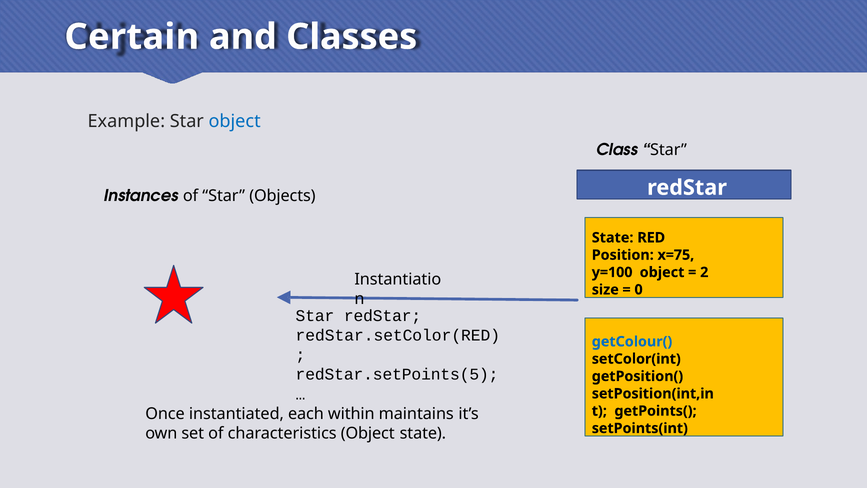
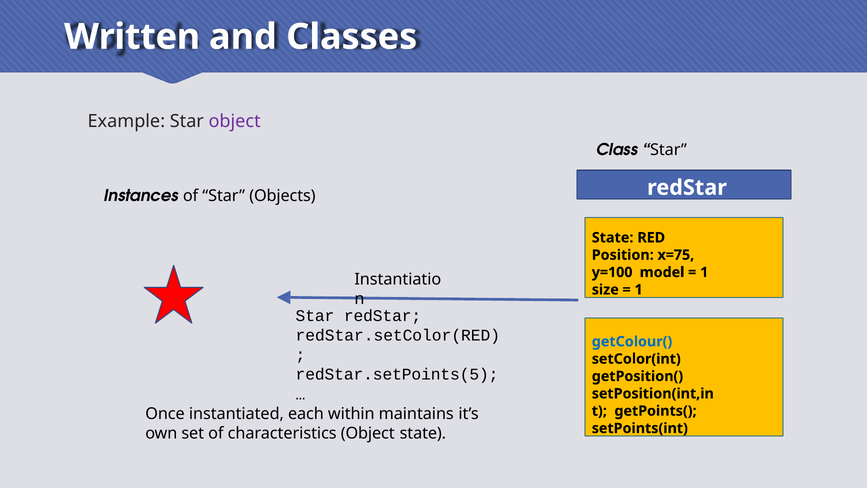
Certain: Certain -> Written
object at (235, 121) colour: blue -> purple
y=100 object: object -> model
2 at (704, 272): 2 -> 1
0 at (639, 289): 0 -> 1
